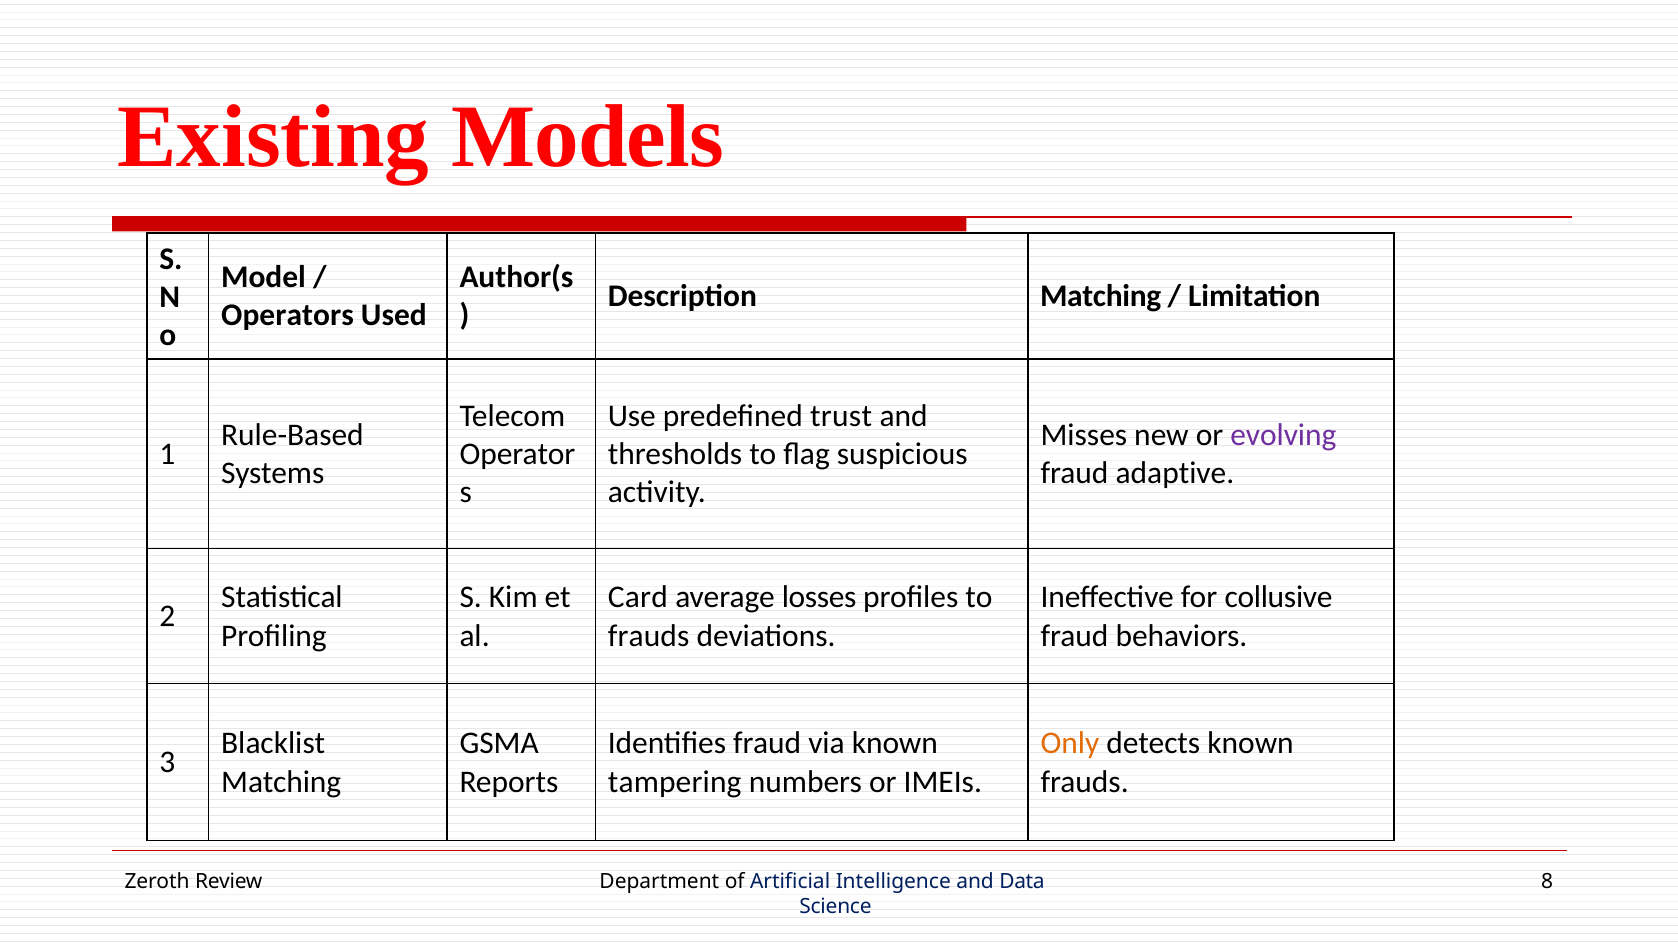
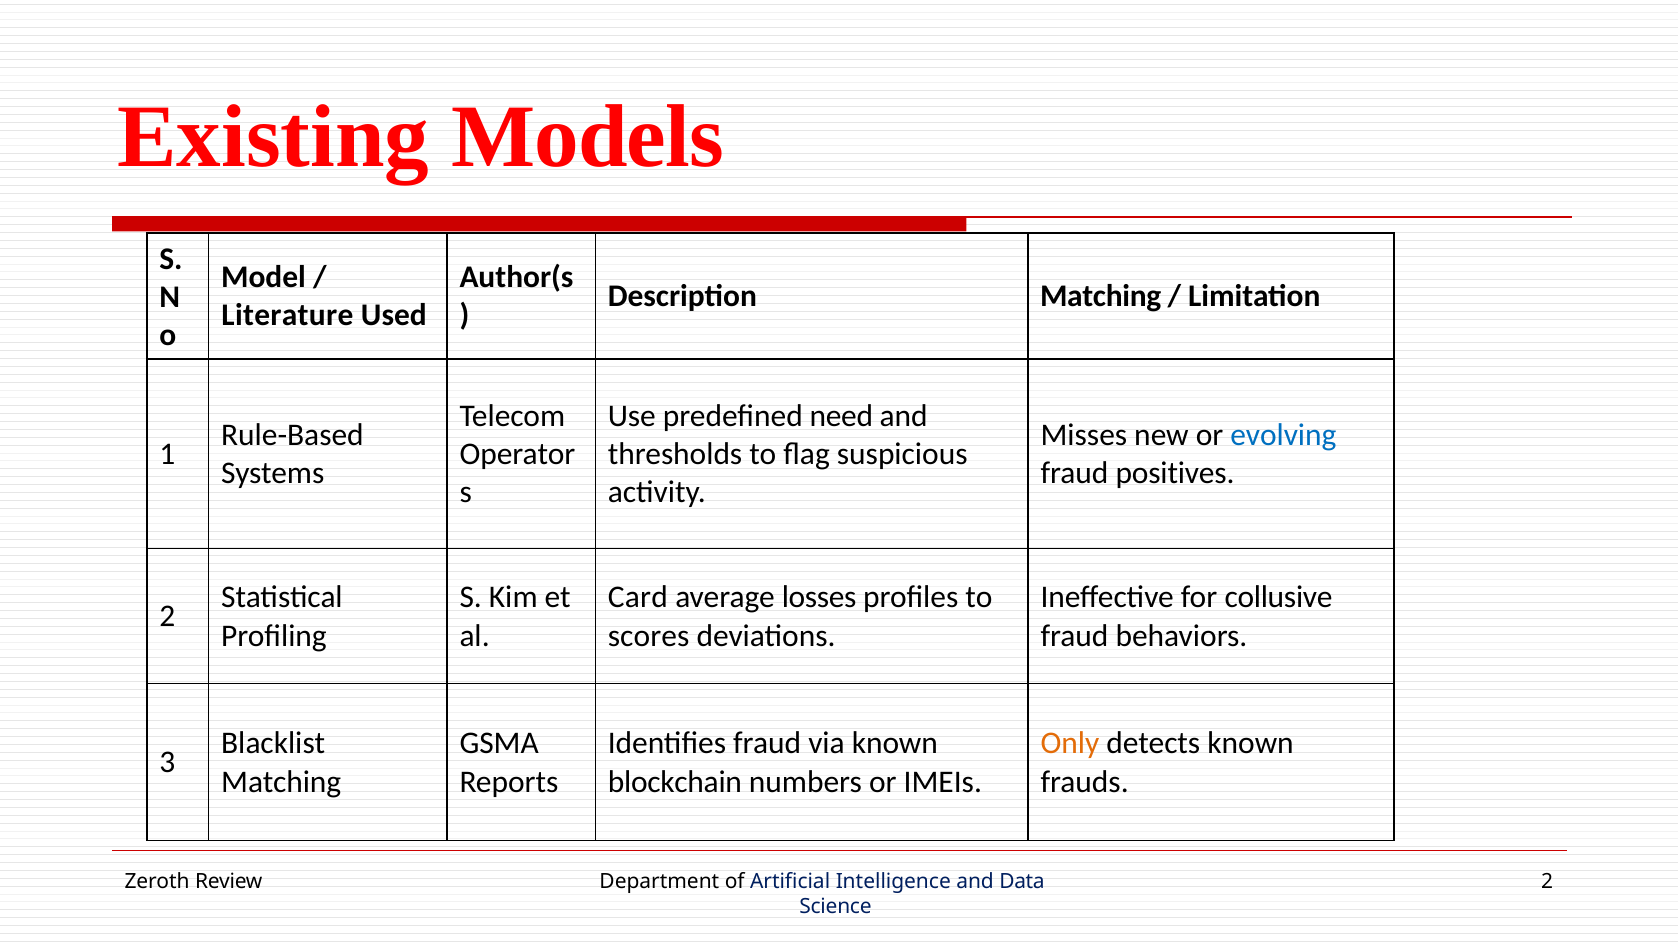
Operators: Operators -> Literature
trust: trust -> need
evolving colour: purple -> blue
adaptive: adaptive -> positives
frauds at (649, 636): frauds -> scores
tampering: tampering -> blockchain
Review 8: 8 -> 2
